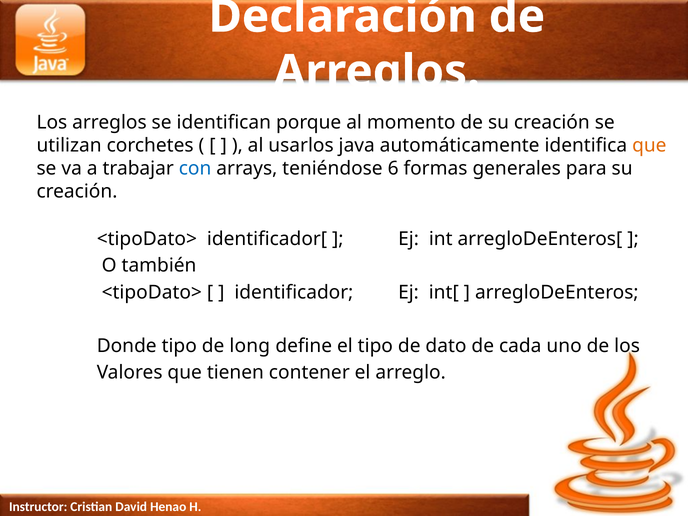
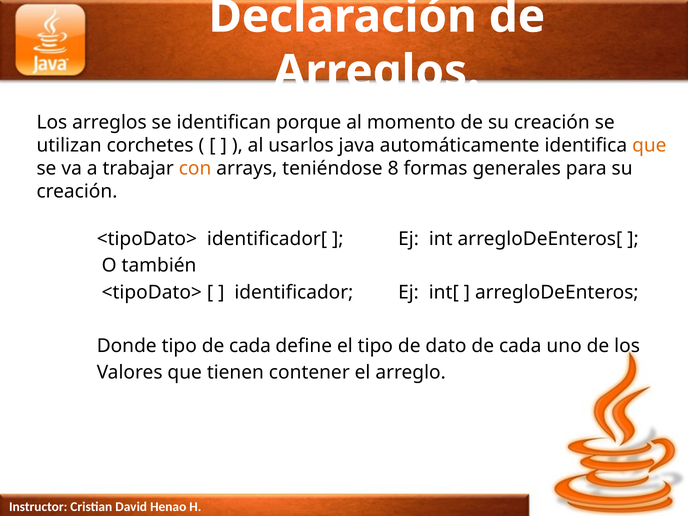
con colour: blue -> orange
6: 6 -> 8
tipo de long: long -> cada
